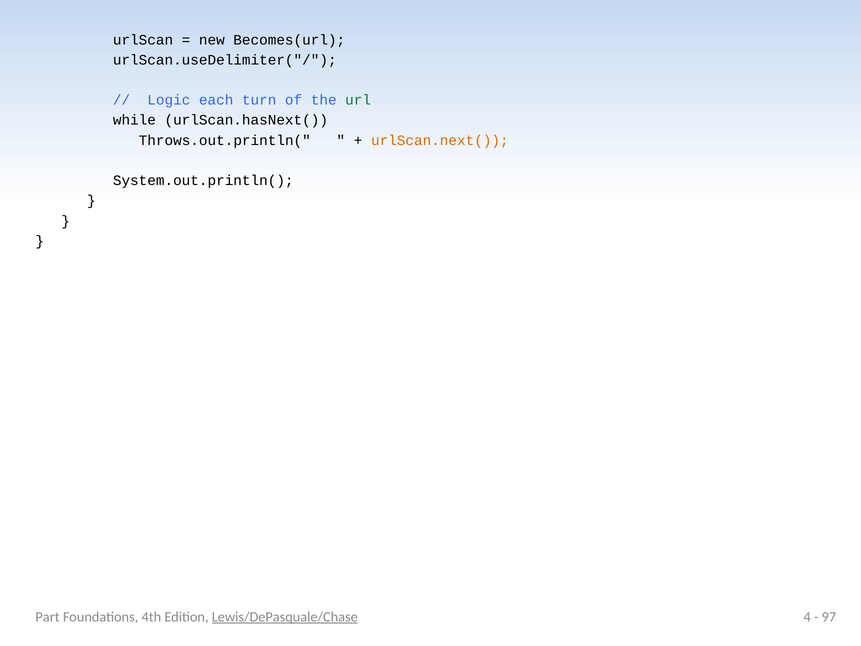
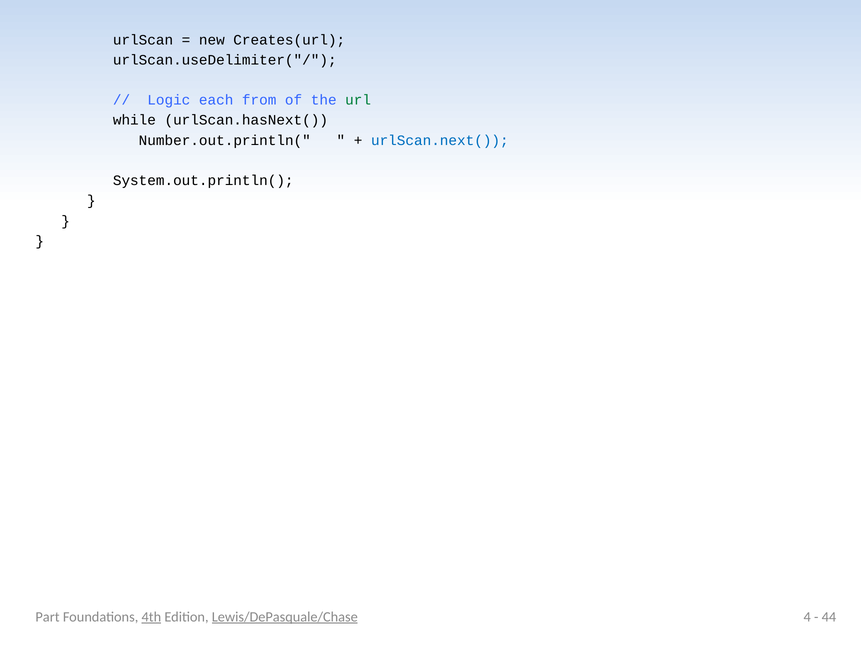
Becomes(url: Becomes(url -> Creates(url
turn: turn -> from
Throws.out.println(: Throws.out.println( -> Number.out.println(
urlScan.next( colour: orange -> blue
4th underline: none -> present
97: 97 -> 44
